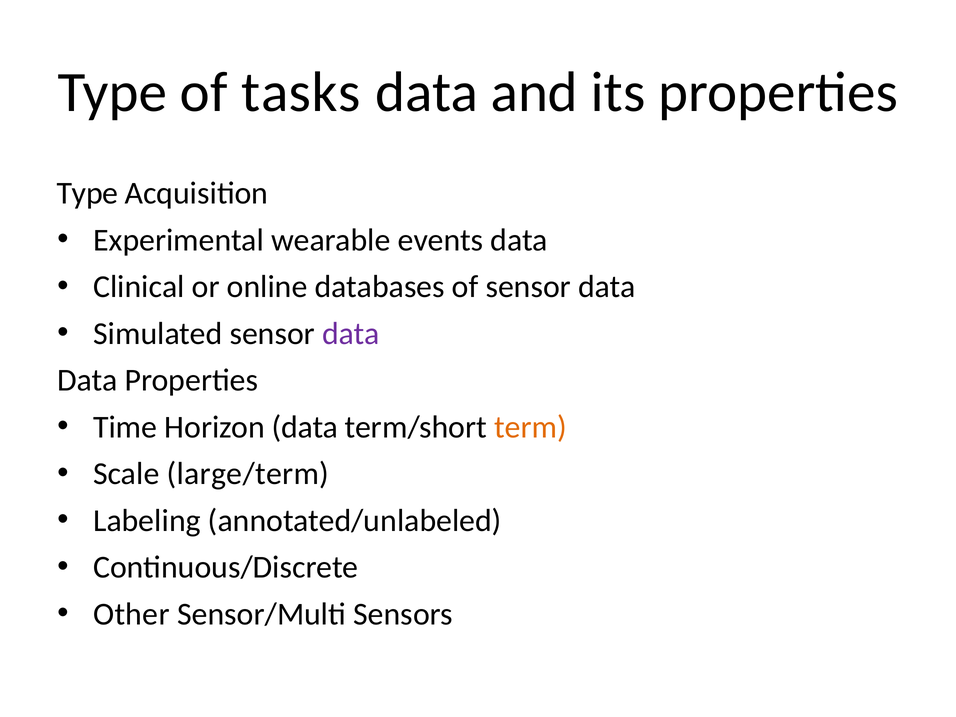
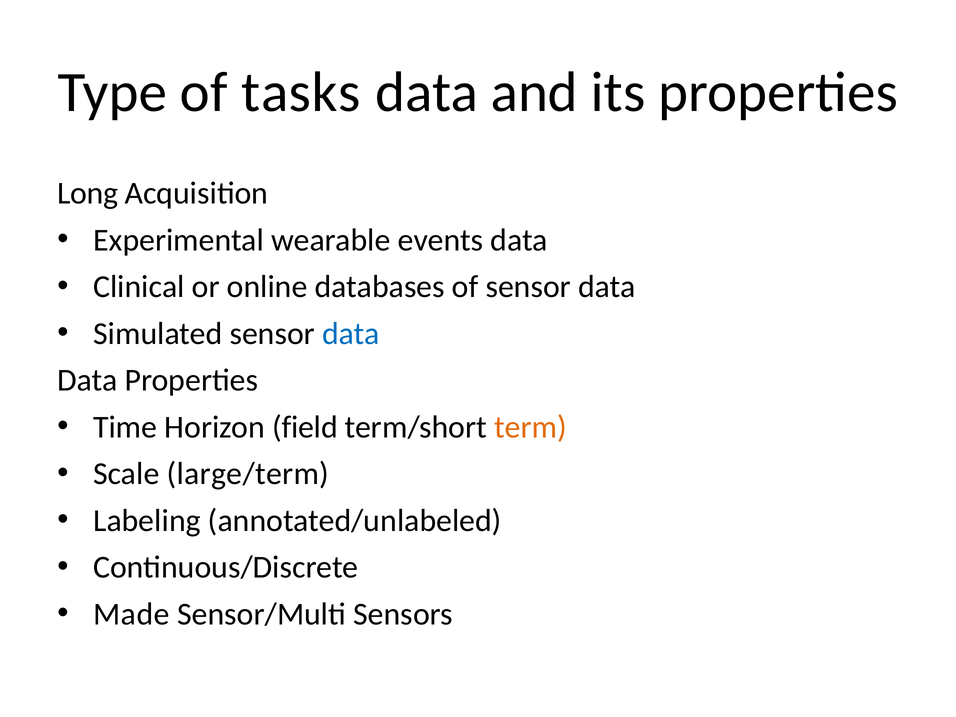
Type at (88, 193): Type -> Long
data at (351, 334) colour: purple -> blue
Horizon data: data -> field
Other: Other -> Made
